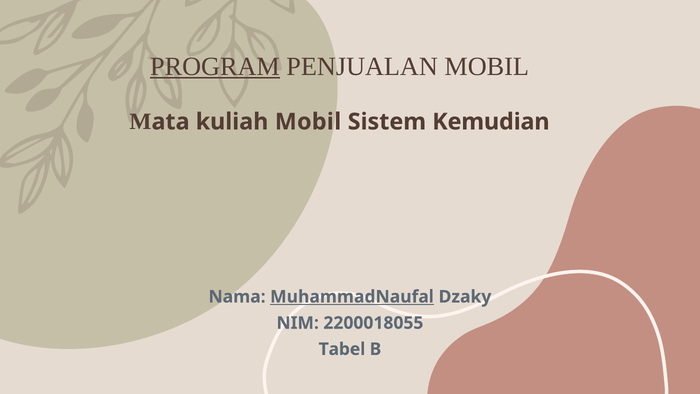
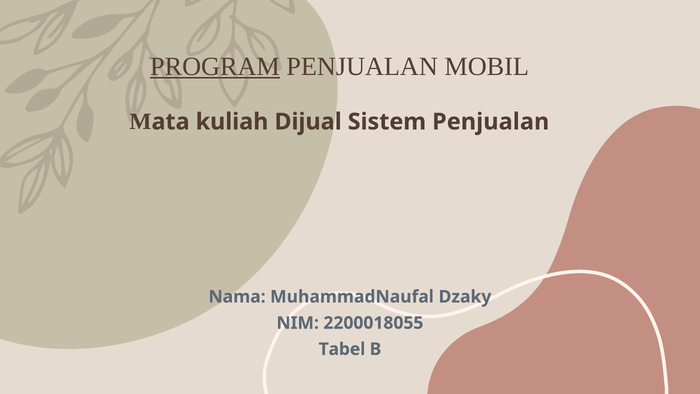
kuliah Mobil: Mobil -> Dijual
Sistem Kemudian: Kemudian -> Penjualan
MuhammadNaufal underline: present -> none
